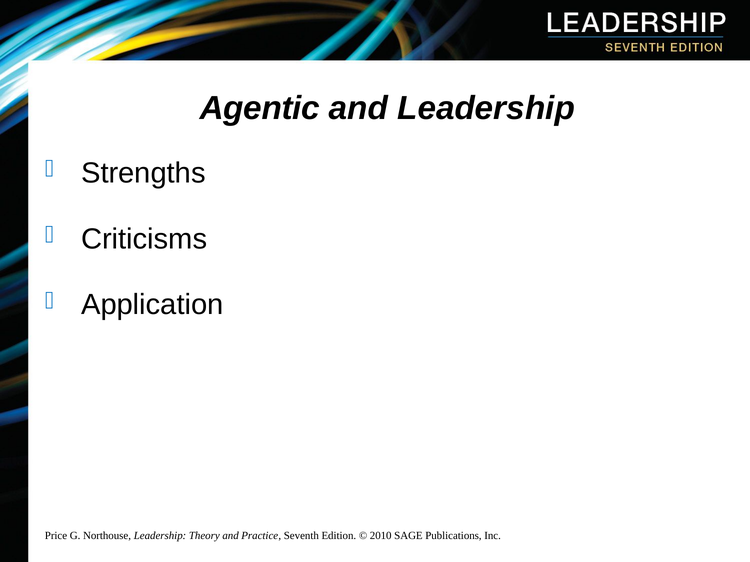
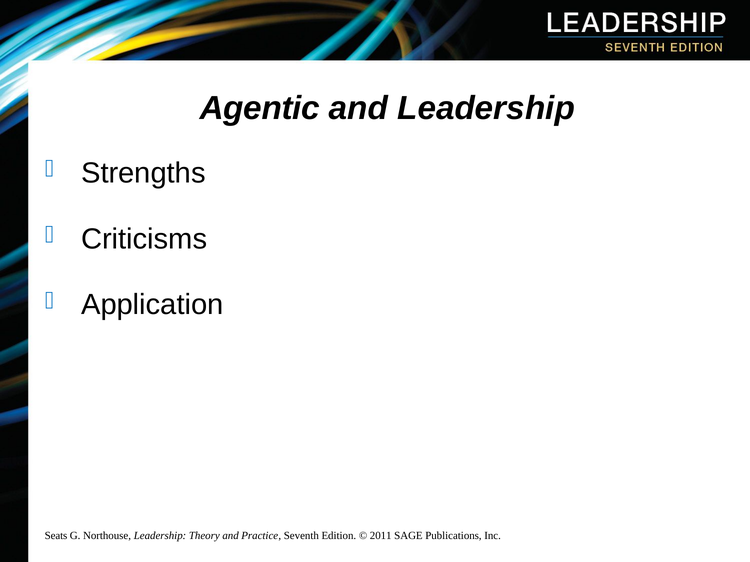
Price: Price -> Seats
2010: 2010 -> 2011
